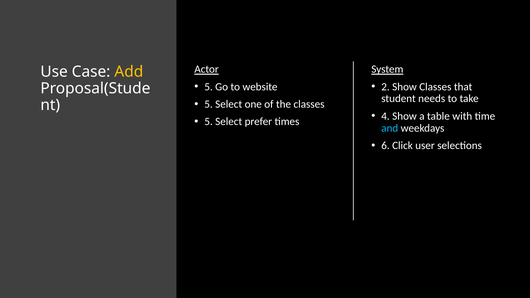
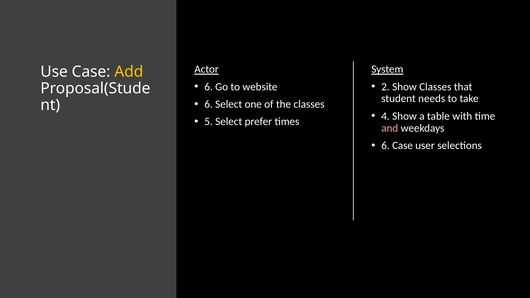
5 at (209, 87): 5 -> 6
5 at (209, 104): 5 -> 6
and colour: light blue -> pink
6 Click: Click -> Case
